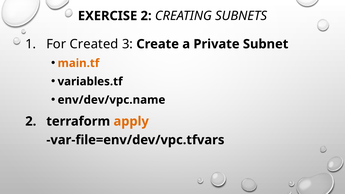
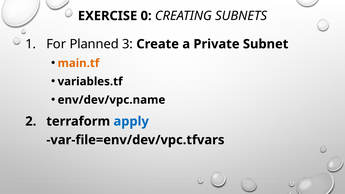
EXERCISE 2: 2 -> 0
Created: Created -> Planned
apply colour: orange -> blue
